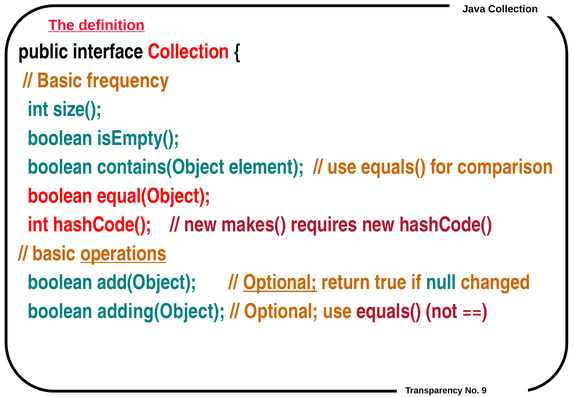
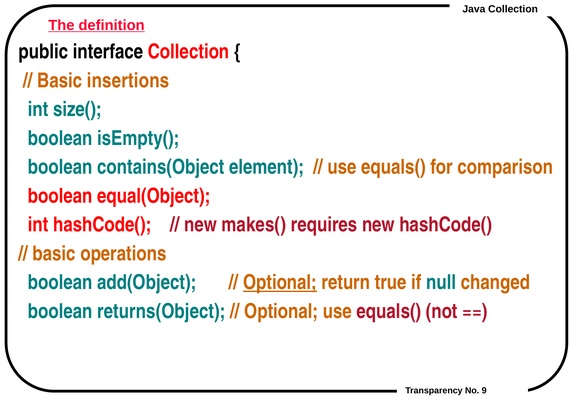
frequency: frequency -> insertions
operations underline: present -> none
adding(Object: adding(Object -> returns(Object
